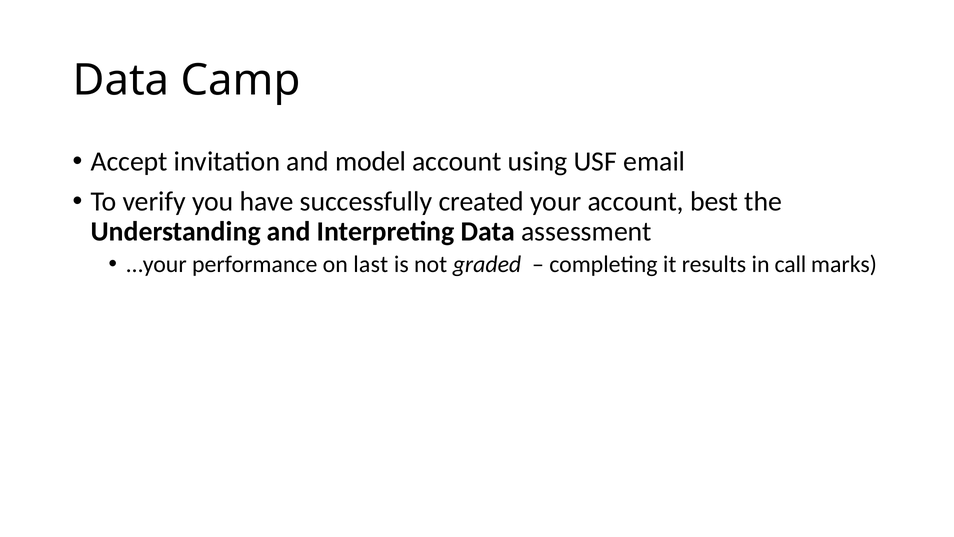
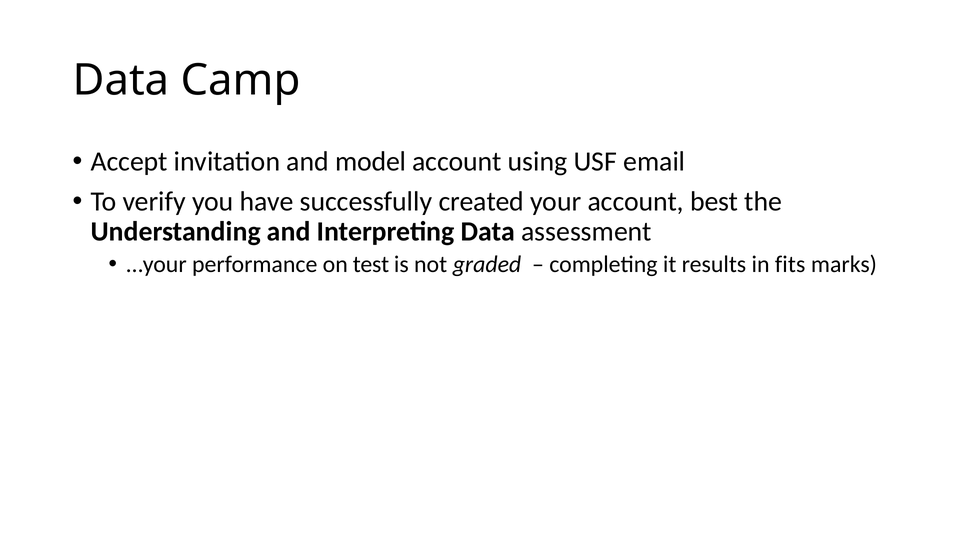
last: last -> test
call: call -> fits
